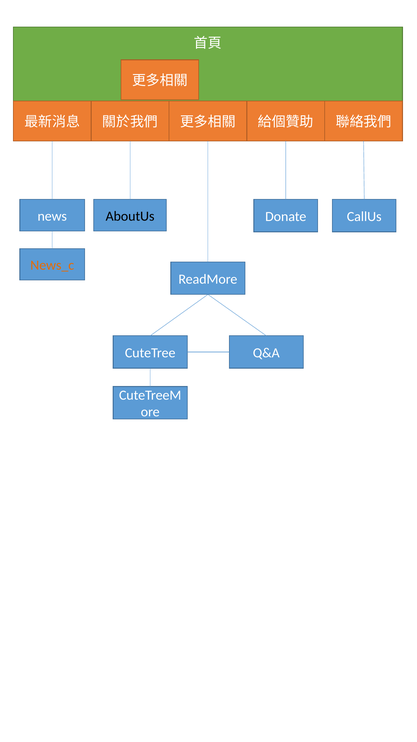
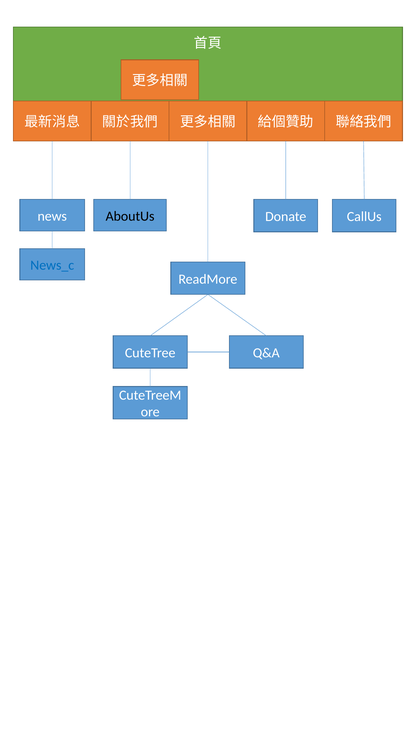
News_c colour: orange -> blue
